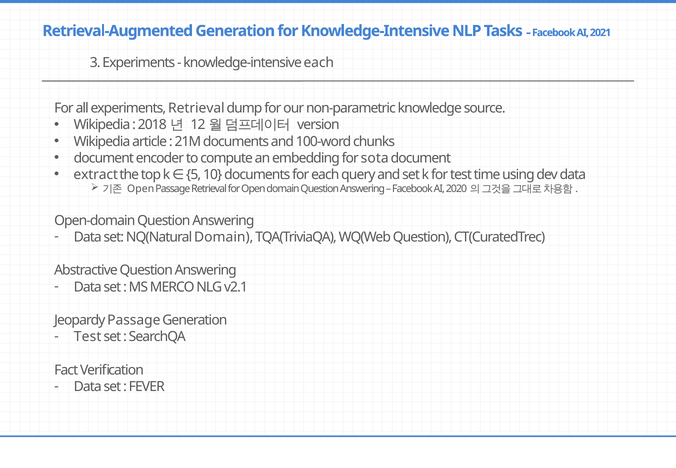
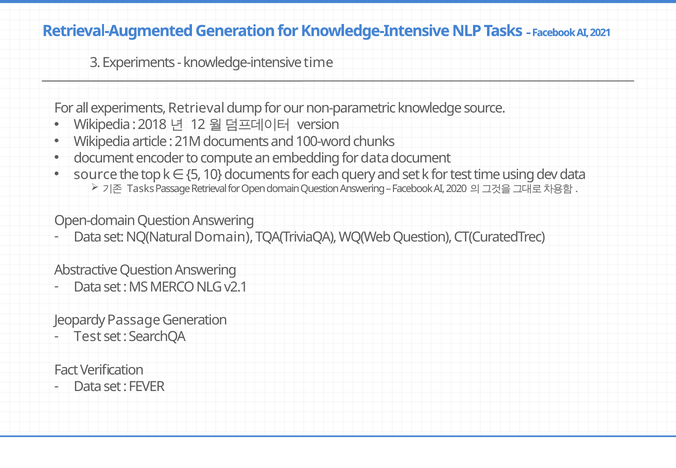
knowledge-intensive each: each -> time
for sota: sota -> data
extract at (96, 175): extract -> source
Open at (141, 189): Open -> Tasks
